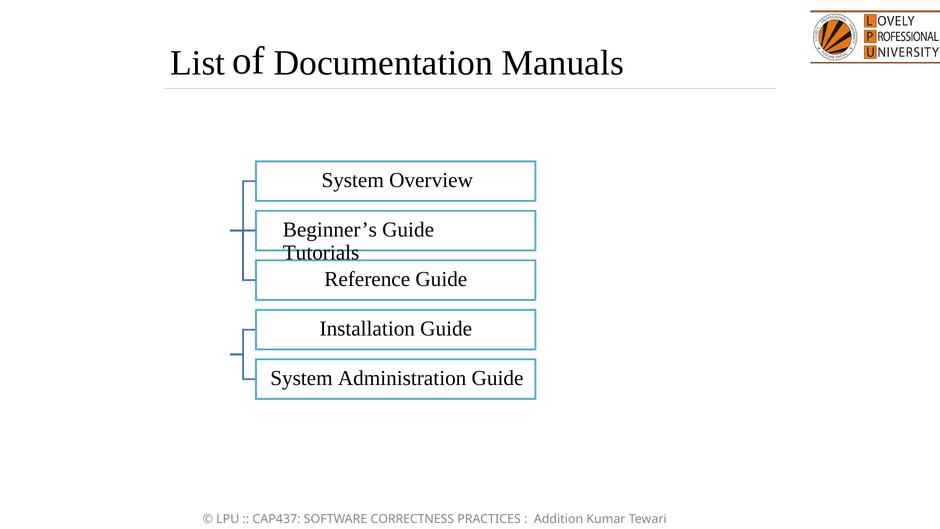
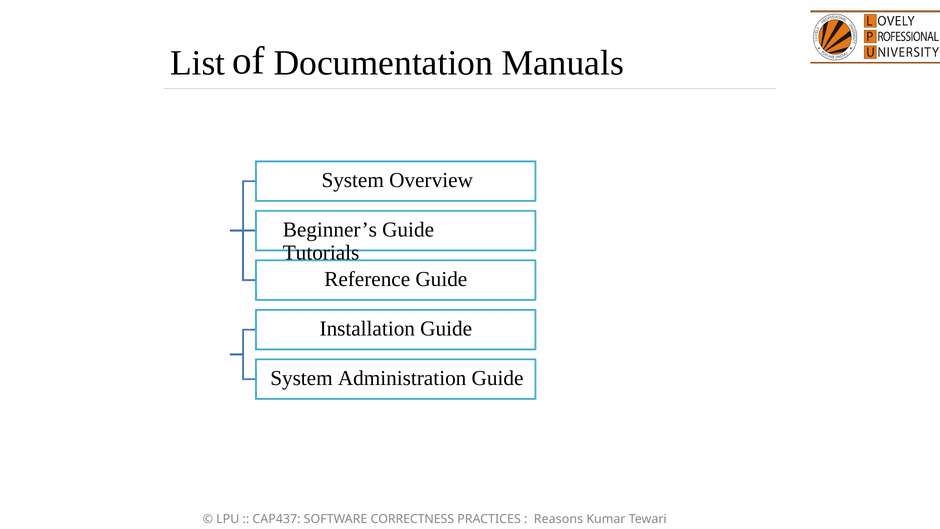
Addition: Addition -> Reasons
